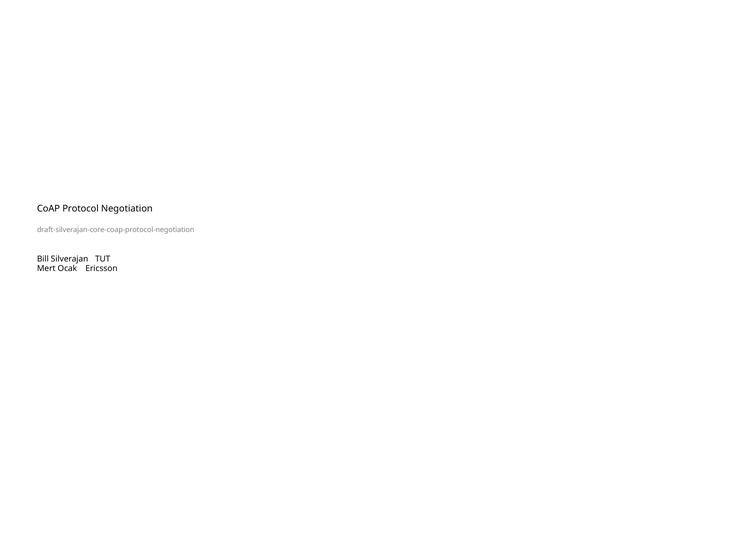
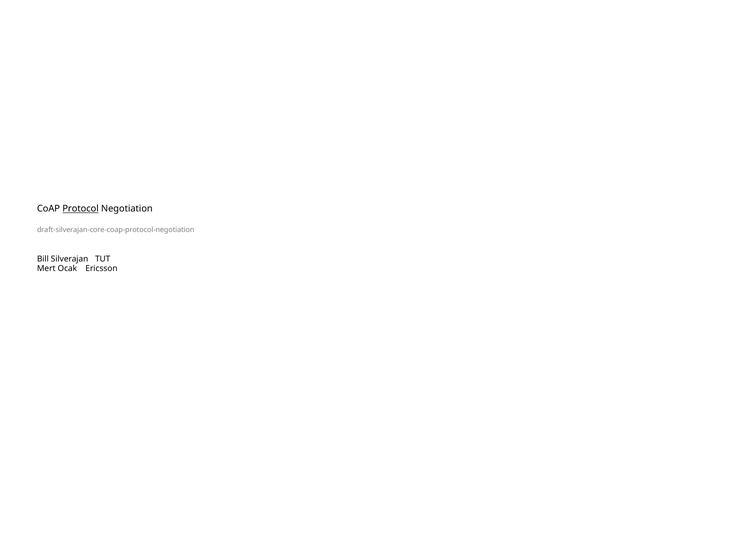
Protocol underline: none -> present
